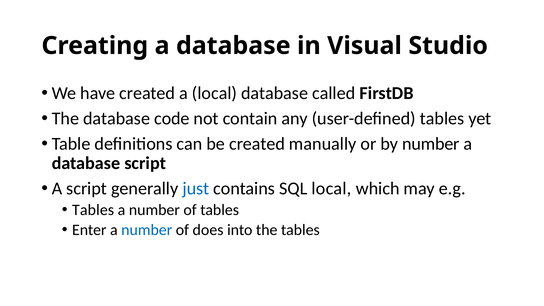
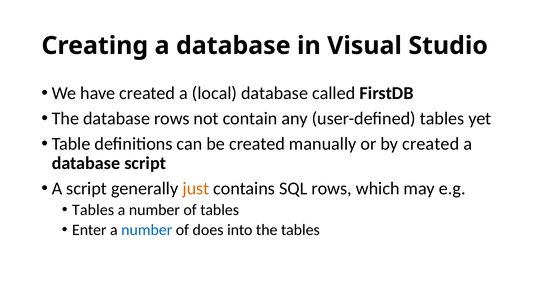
database code: code -> rows
by number: number -> created
just colour: blue -> orange
SQL local: local -> rows
